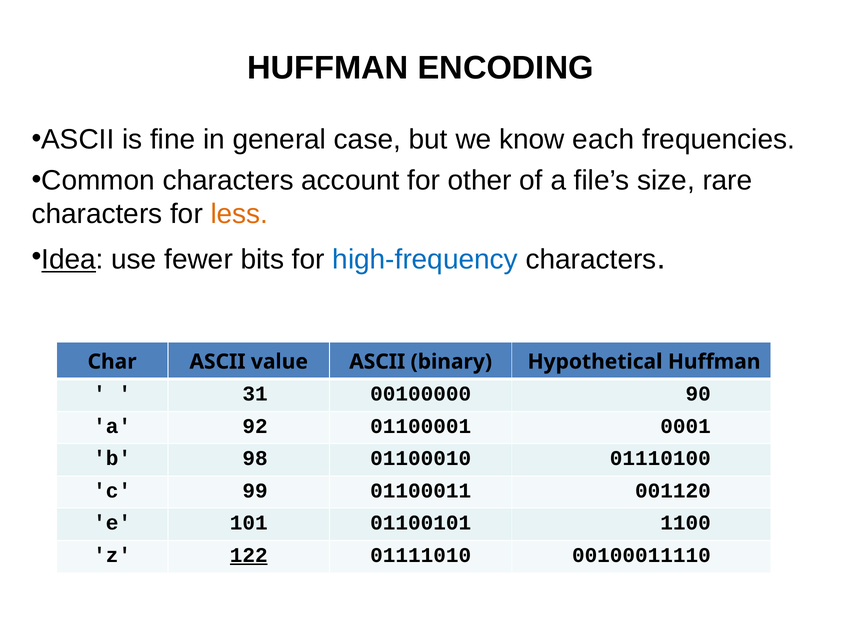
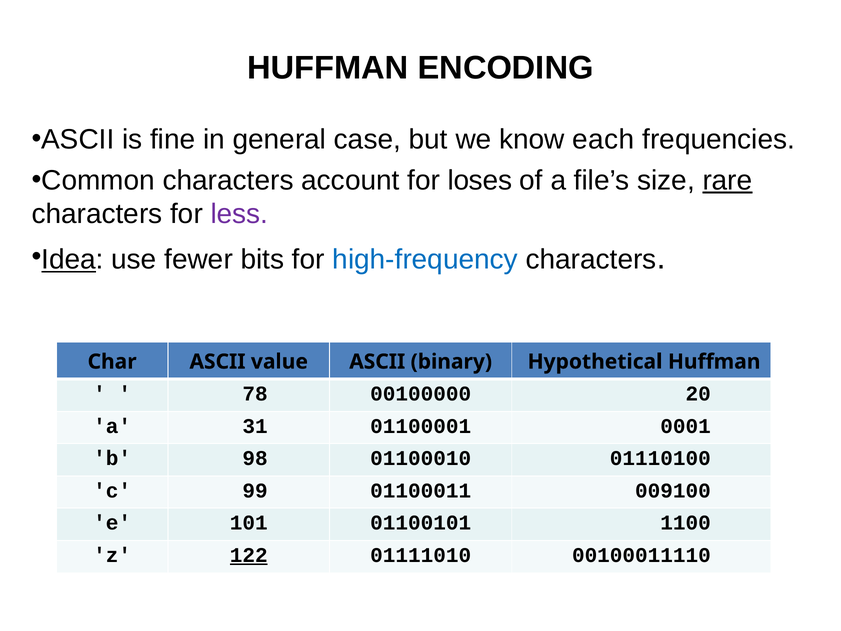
other: other -> loses
rare underline: none -> present
less colour: orange -> purple
31: 31 -> 78
90: 90 -> 20
92: 92 -> 31
001120: 001120 -> 009100
